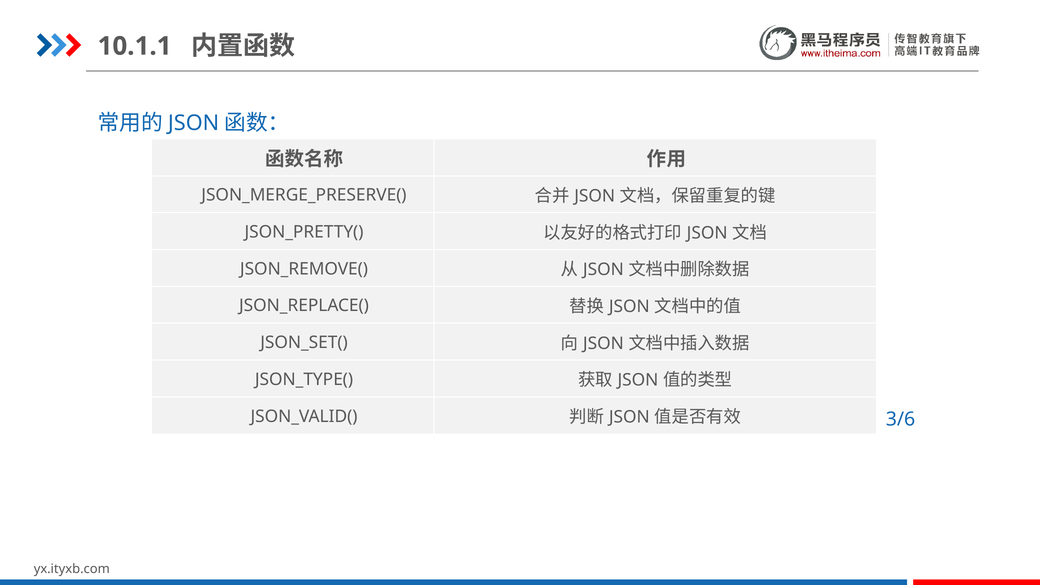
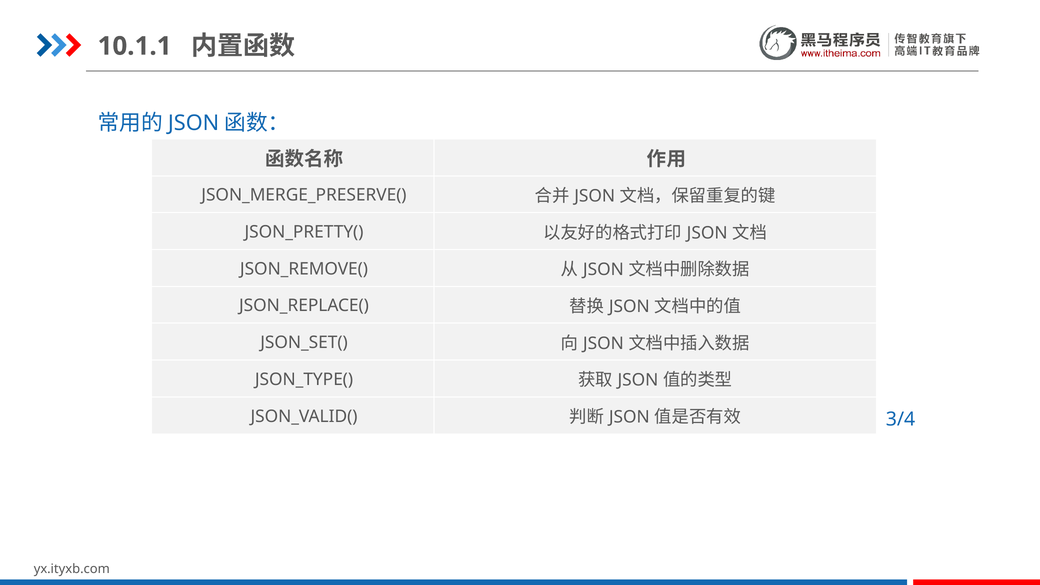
3/6: 3/6 -> 3/4
